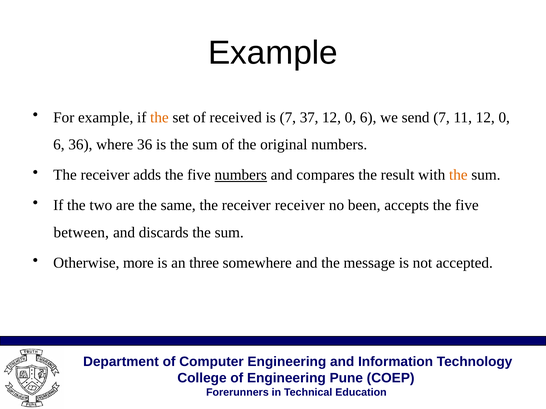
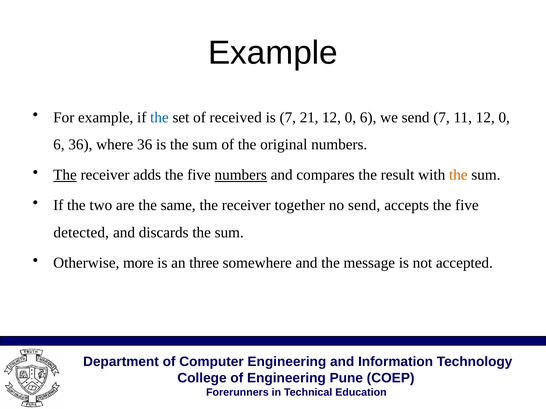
the at (159, 118) colour: orange -> blue
37: 37 -> 21
The at (65, 175) underline: none -> present
receiver receiver: receiver -> together
no been: been -> send
between: between -> detected
